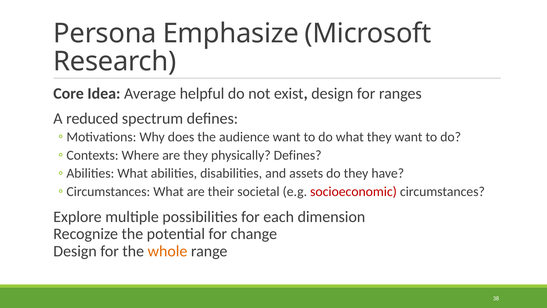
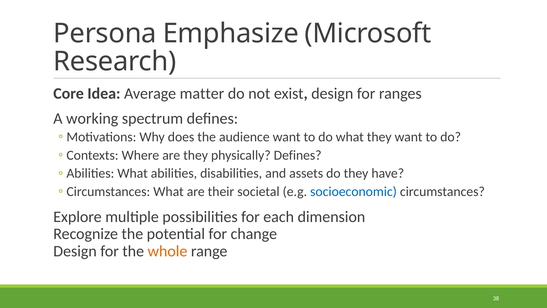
helpful: helpful -> matter
reduced: reduced -> working
socioeconomic colour: red -> blue
